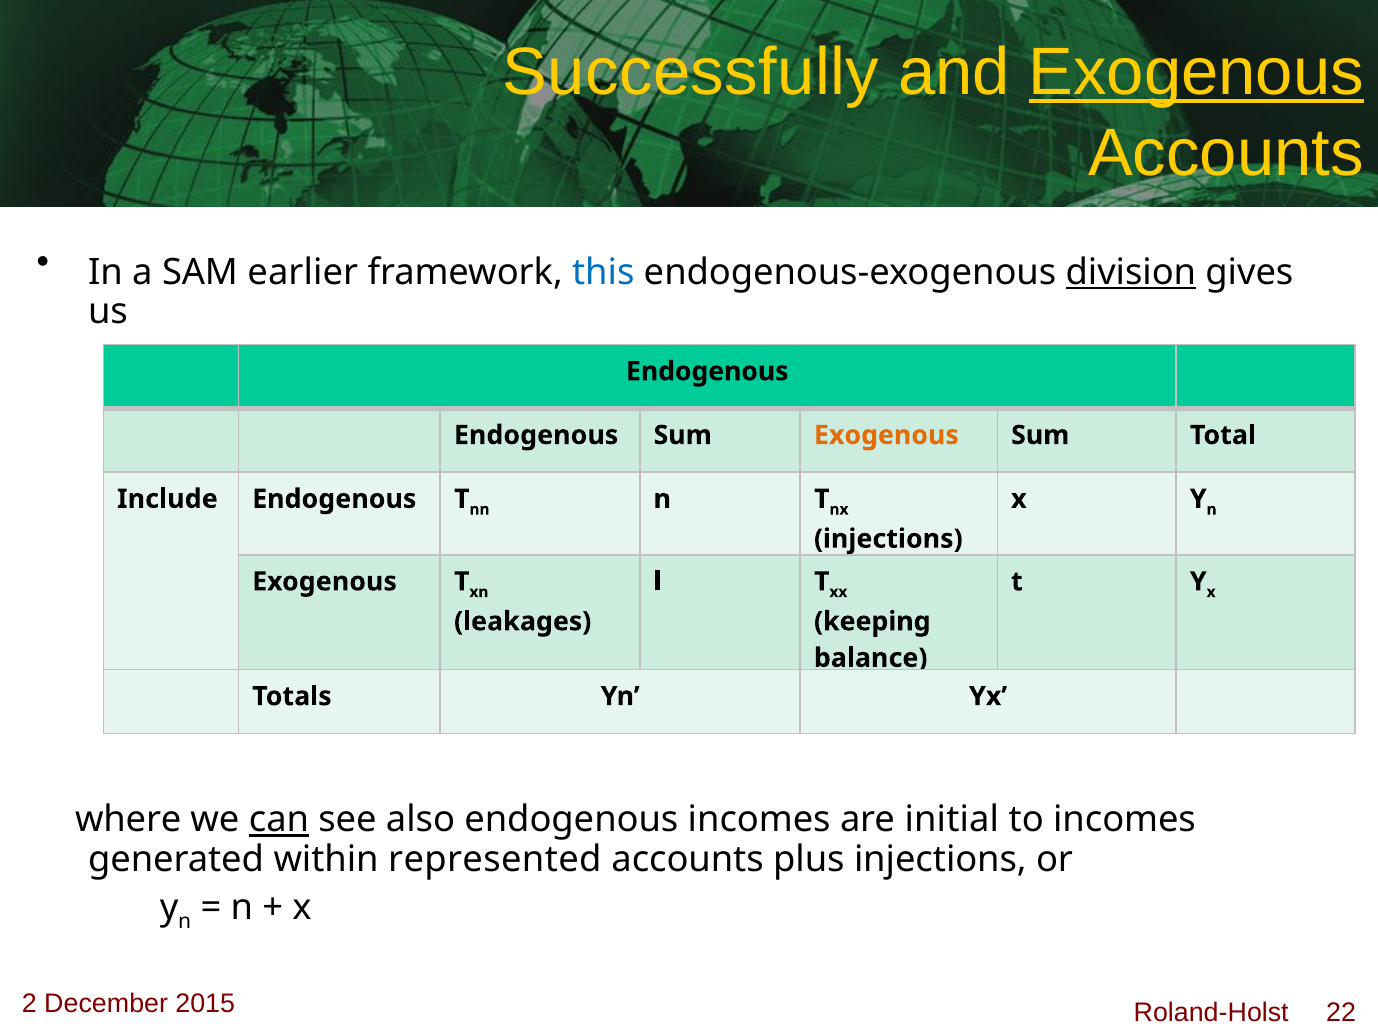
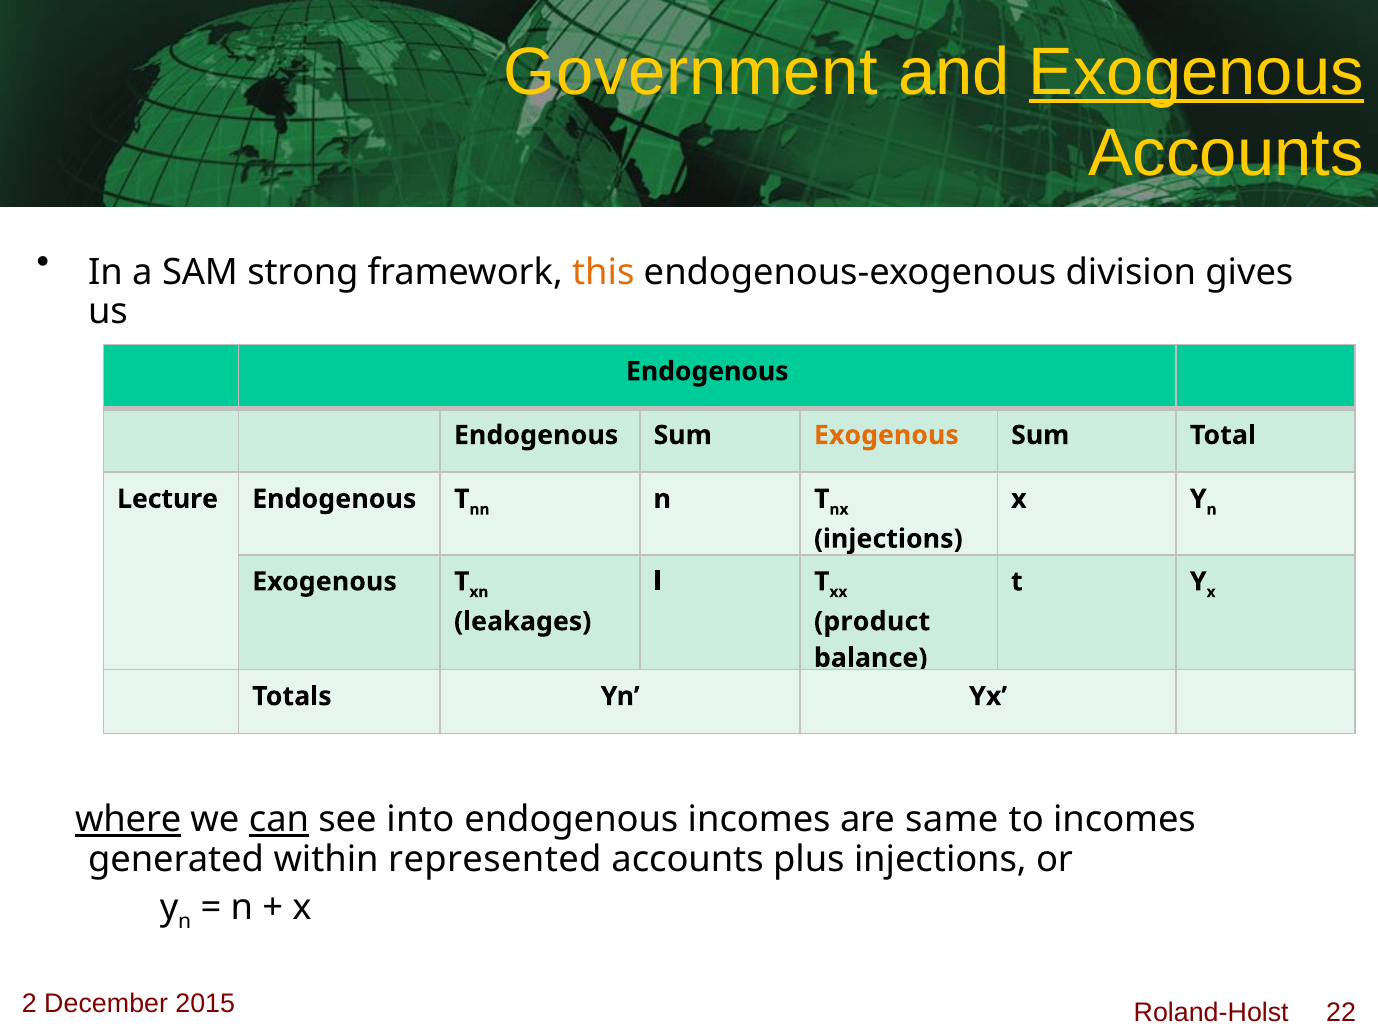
Successfully: Successfully -> Government
earlier: earlier -> strong
this colour: blue -> orange
division underline: present -> none
Include: Include -> Lecture
keeping: keeping -> product
where underline: none -> present
also: also -> into
initial: initial -> same
